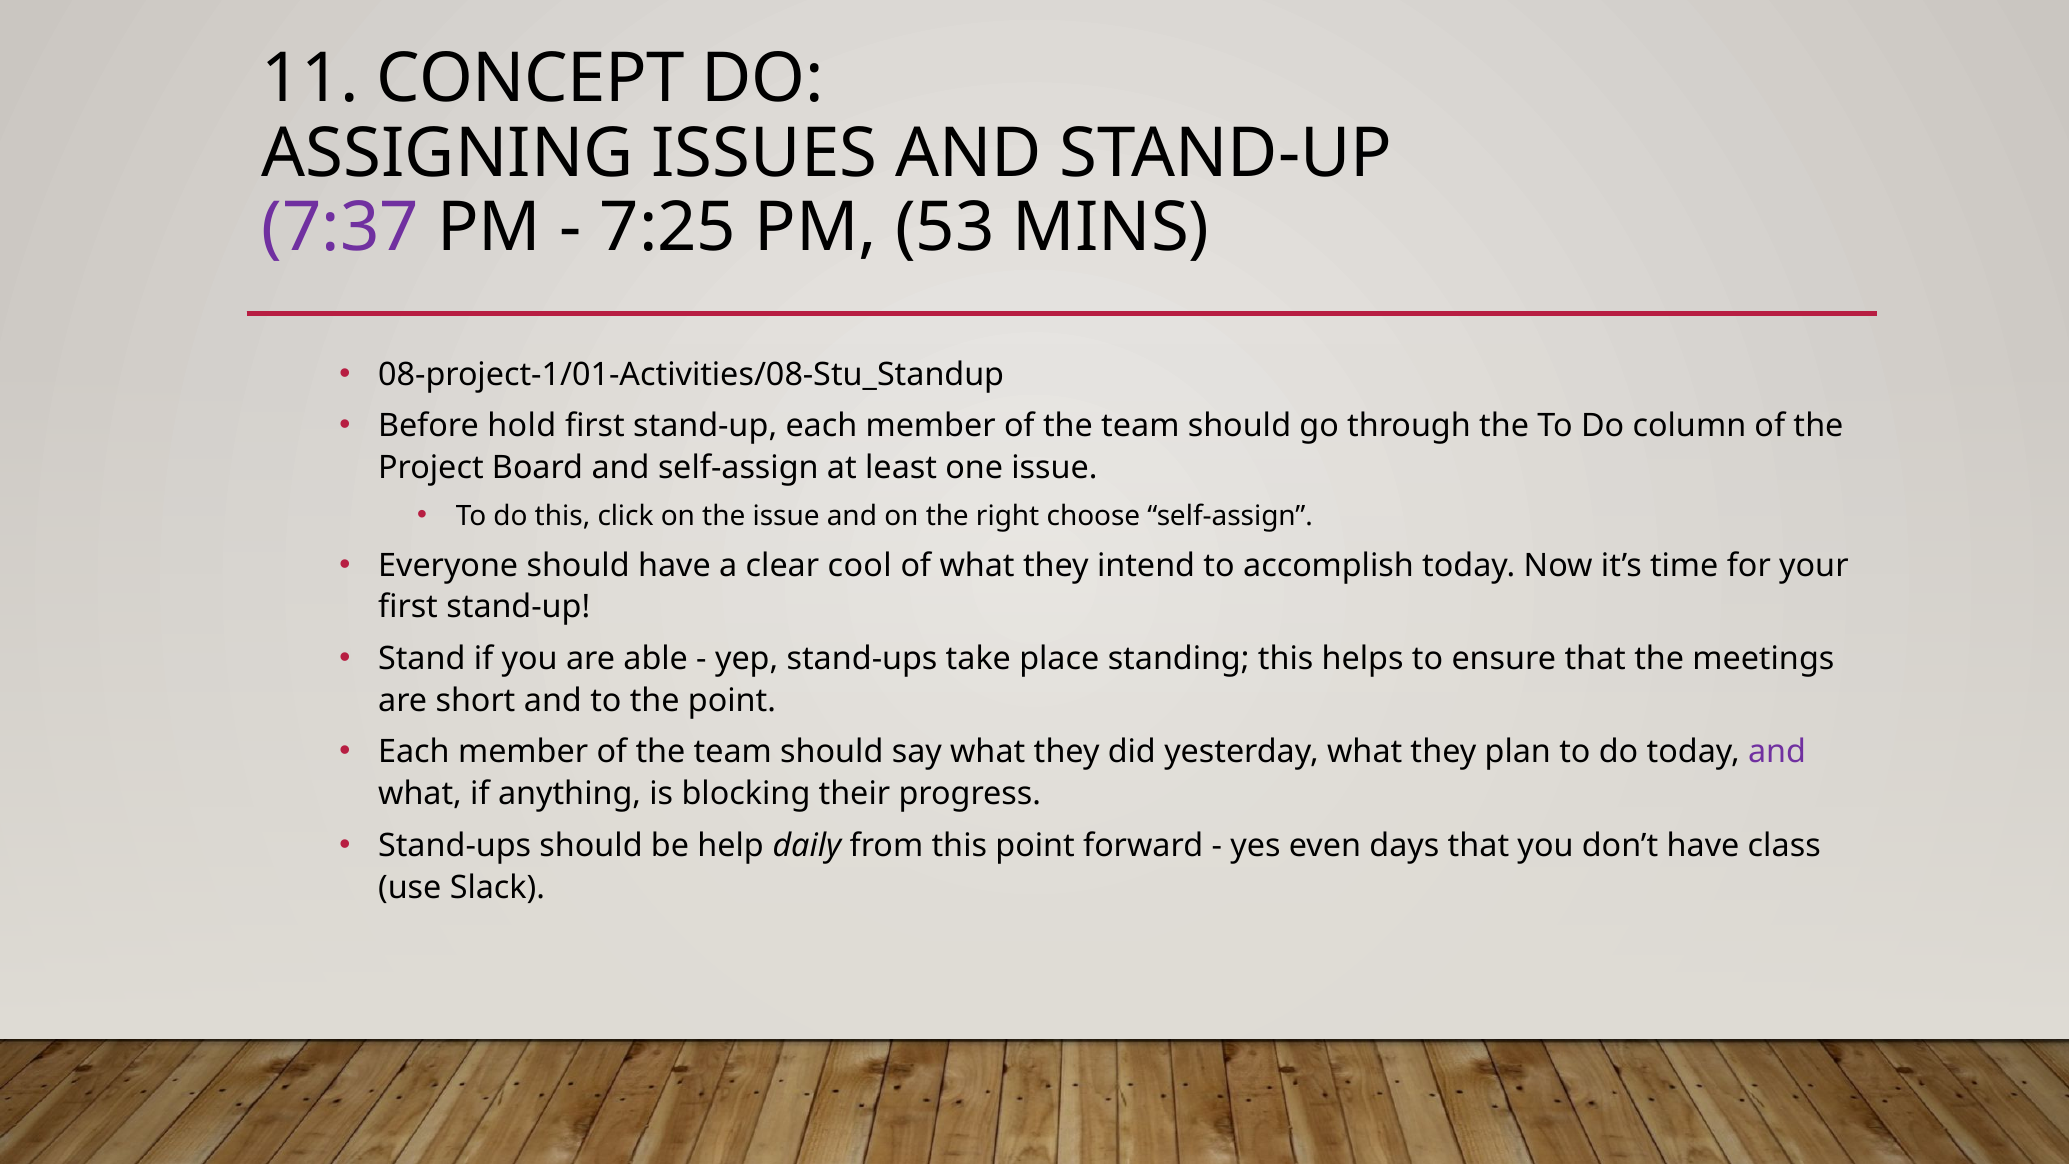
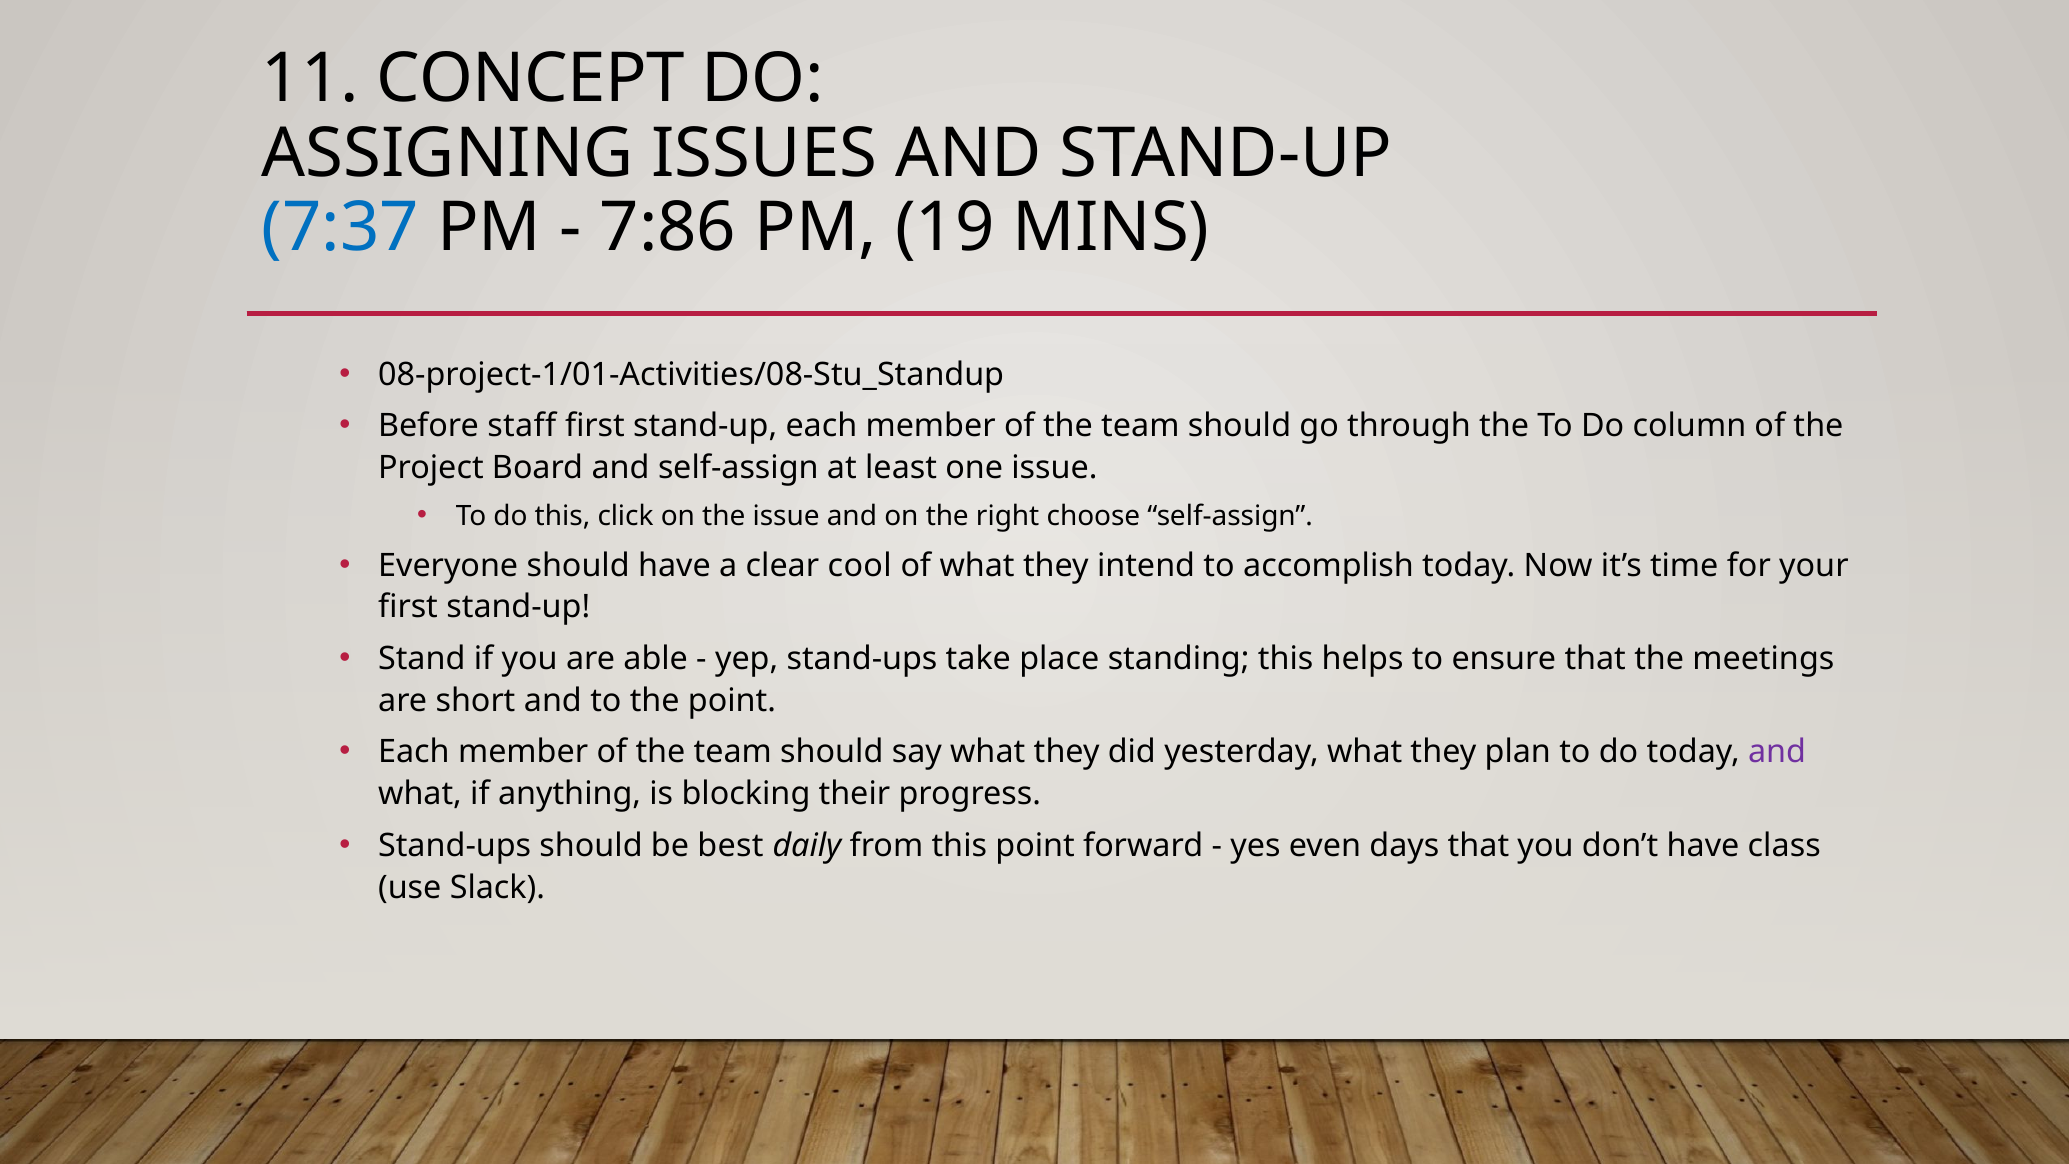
7:37 colour: purple -> blue
7:25: 7:25 -> 7:86
53: 53 -> 19
hold: hold -> staff
help: help -> best
